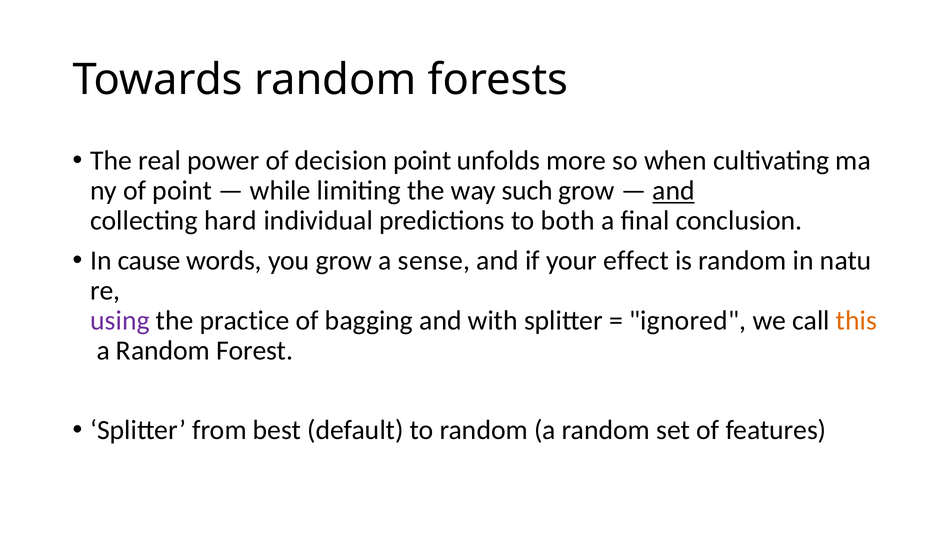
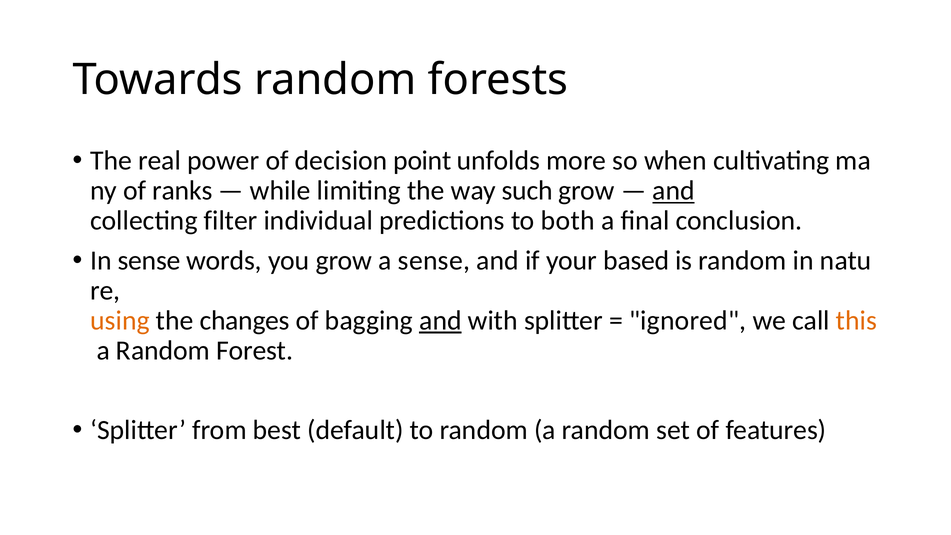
of point: point -> ranks
hard: hard -> filter
In cause: cause -> sense
effect: effect -> based
using colour: purple -> orange
practice: practice -> changes
and at (440, 321) underline: none -> present
